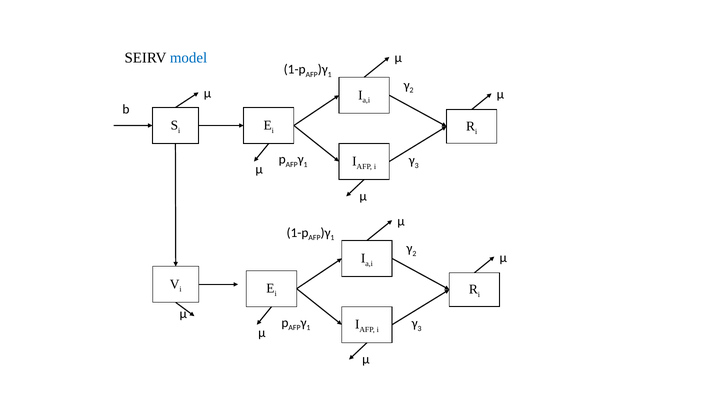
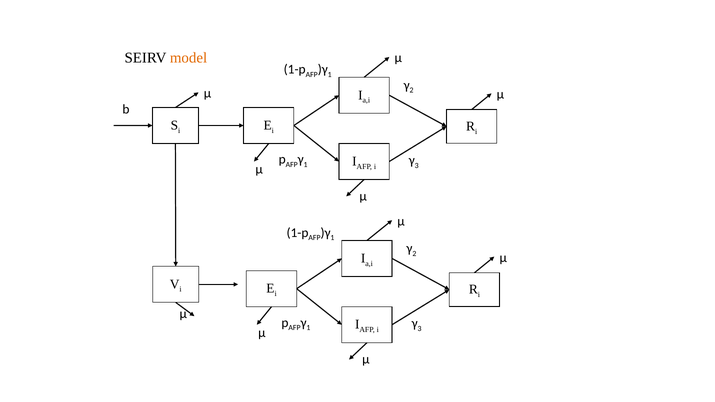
model colour: blue -> orange
